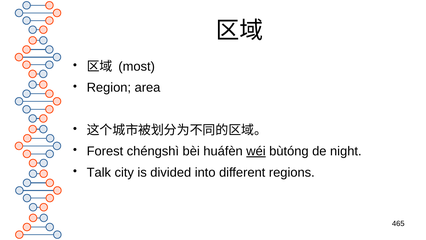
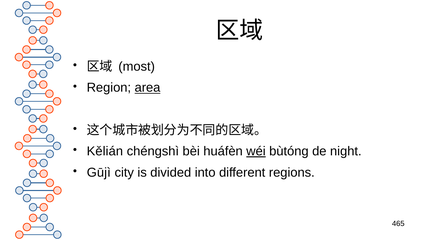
area underline: none -> present
Forest: Forest -> Kělián
Talk: Talk -> Gūjì
